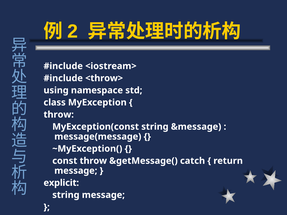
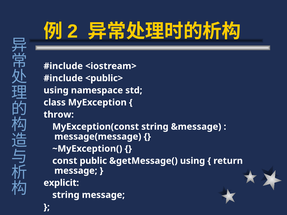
<throw>: <throw> -> <public>
const throw: throw -> public
&getMessage( catch: catch -> using
